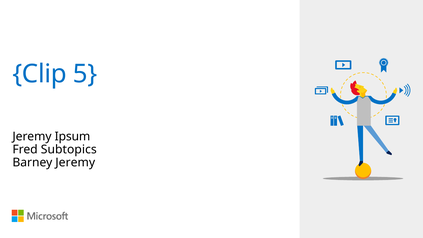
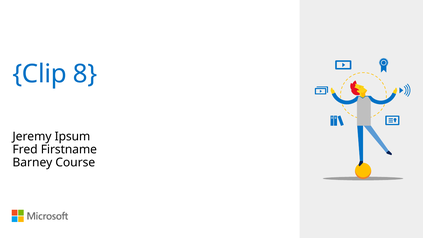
5: 5 -> 8
Subtopics: Subtopics -> Firstname
Barney Jeremy: Jeremy -> Course
